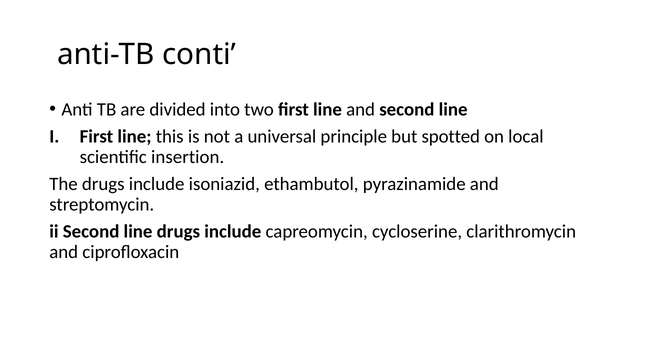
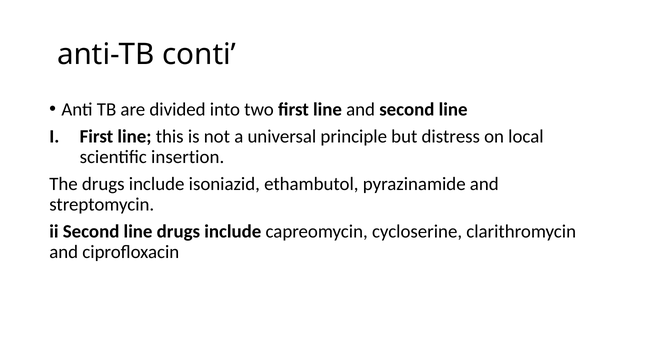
spotted: spotted -> distress
